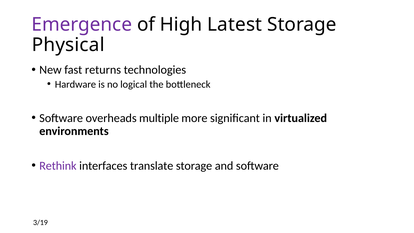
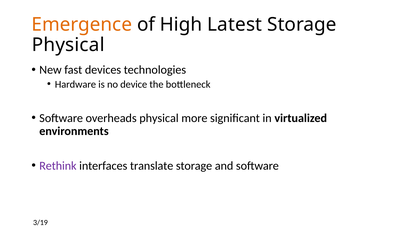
Emergence colour: purple -> orange
returns: returns -> devices
logical: logical -> device
overheads multiple: multiple -> physical
